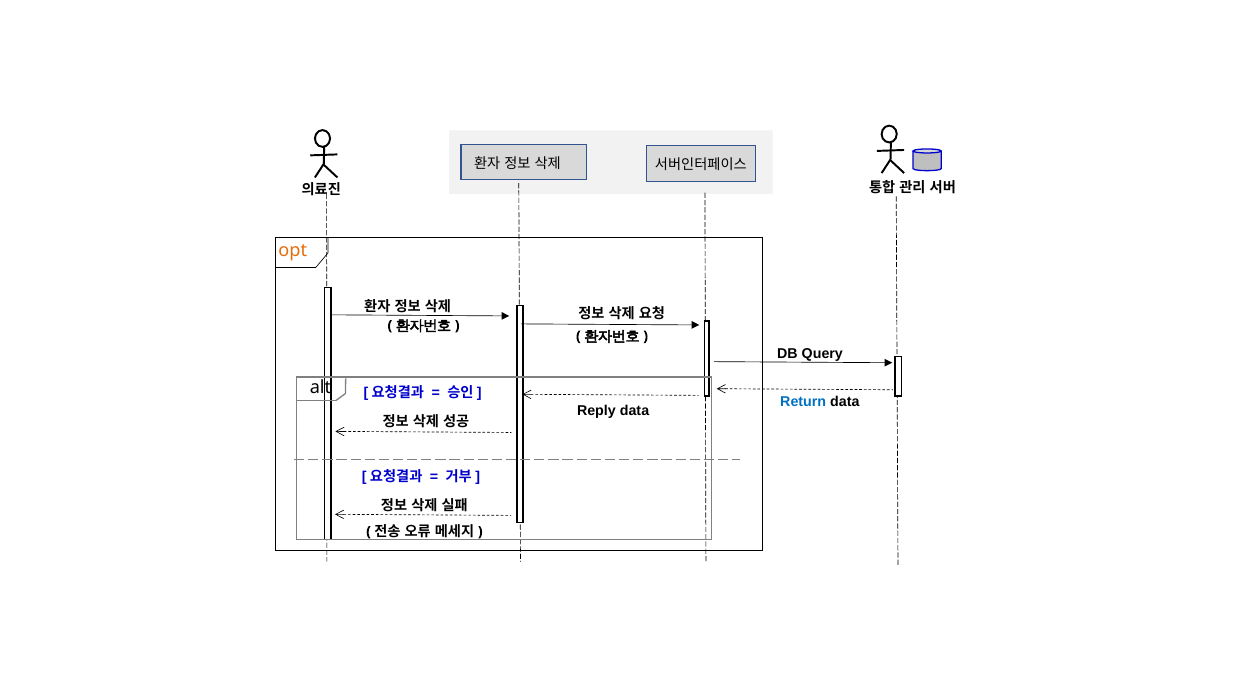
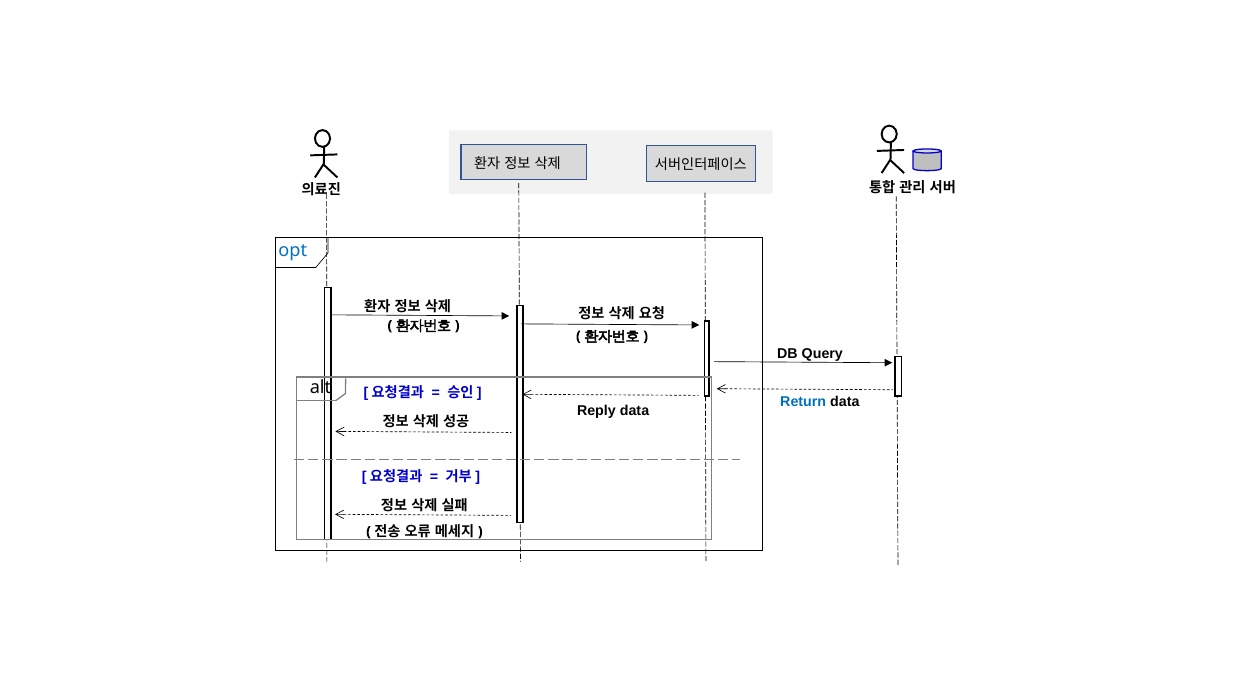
opt colour: orange -> blue
